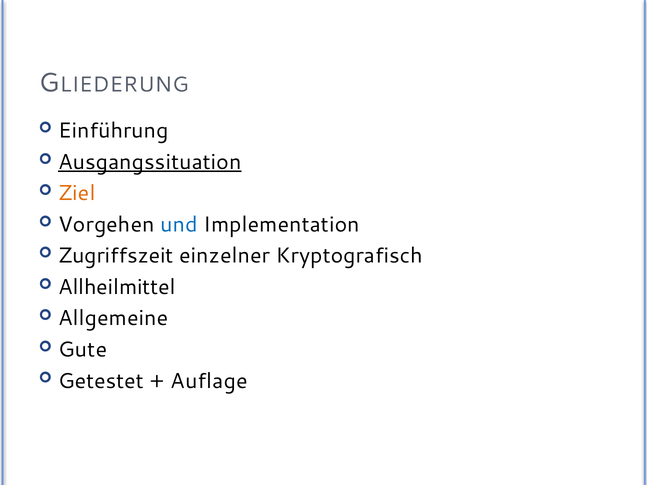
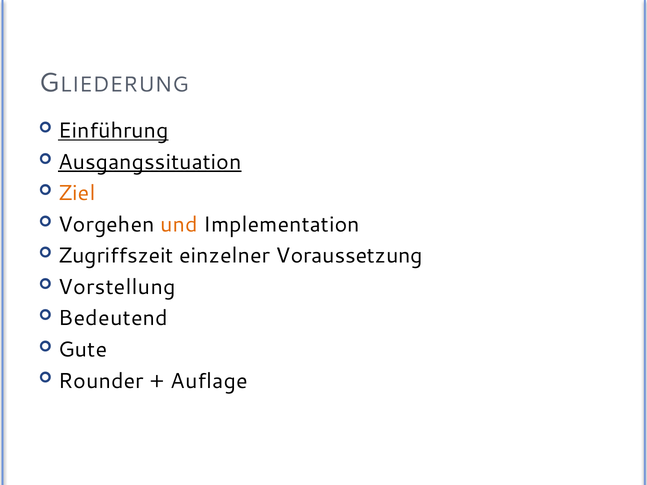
Einführung underline: none -> present
und colour: blue -> orange
Kryptografisch: Kryptografisch -> Voraussetzung
Allheilmittel: Allheilmittel -> Vorstellung
Allgemeine: Allgemeine -> Bedeutend
Getestet: Getestet -> Rounder
